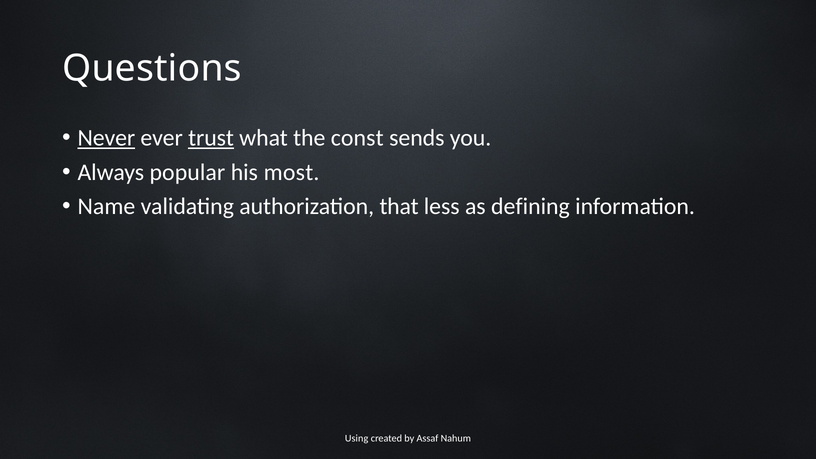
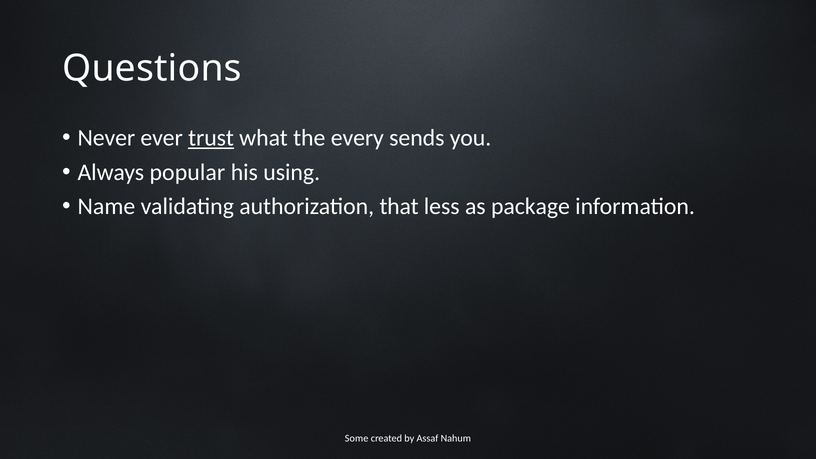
Never underline: present -> none
const: const -> every
most: most -> using
defining: defining -> package
Using: Using -> Some
